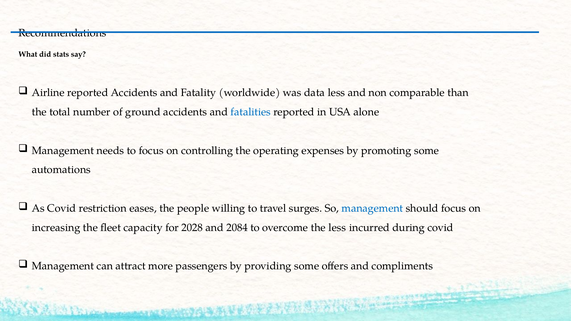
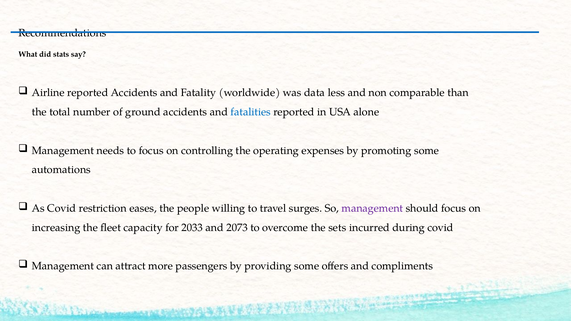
management at (372, 208) colour: blue -> purple
2028: 2028 -> 2033
2084: 2084 -> 2073
the less: less -> sets
